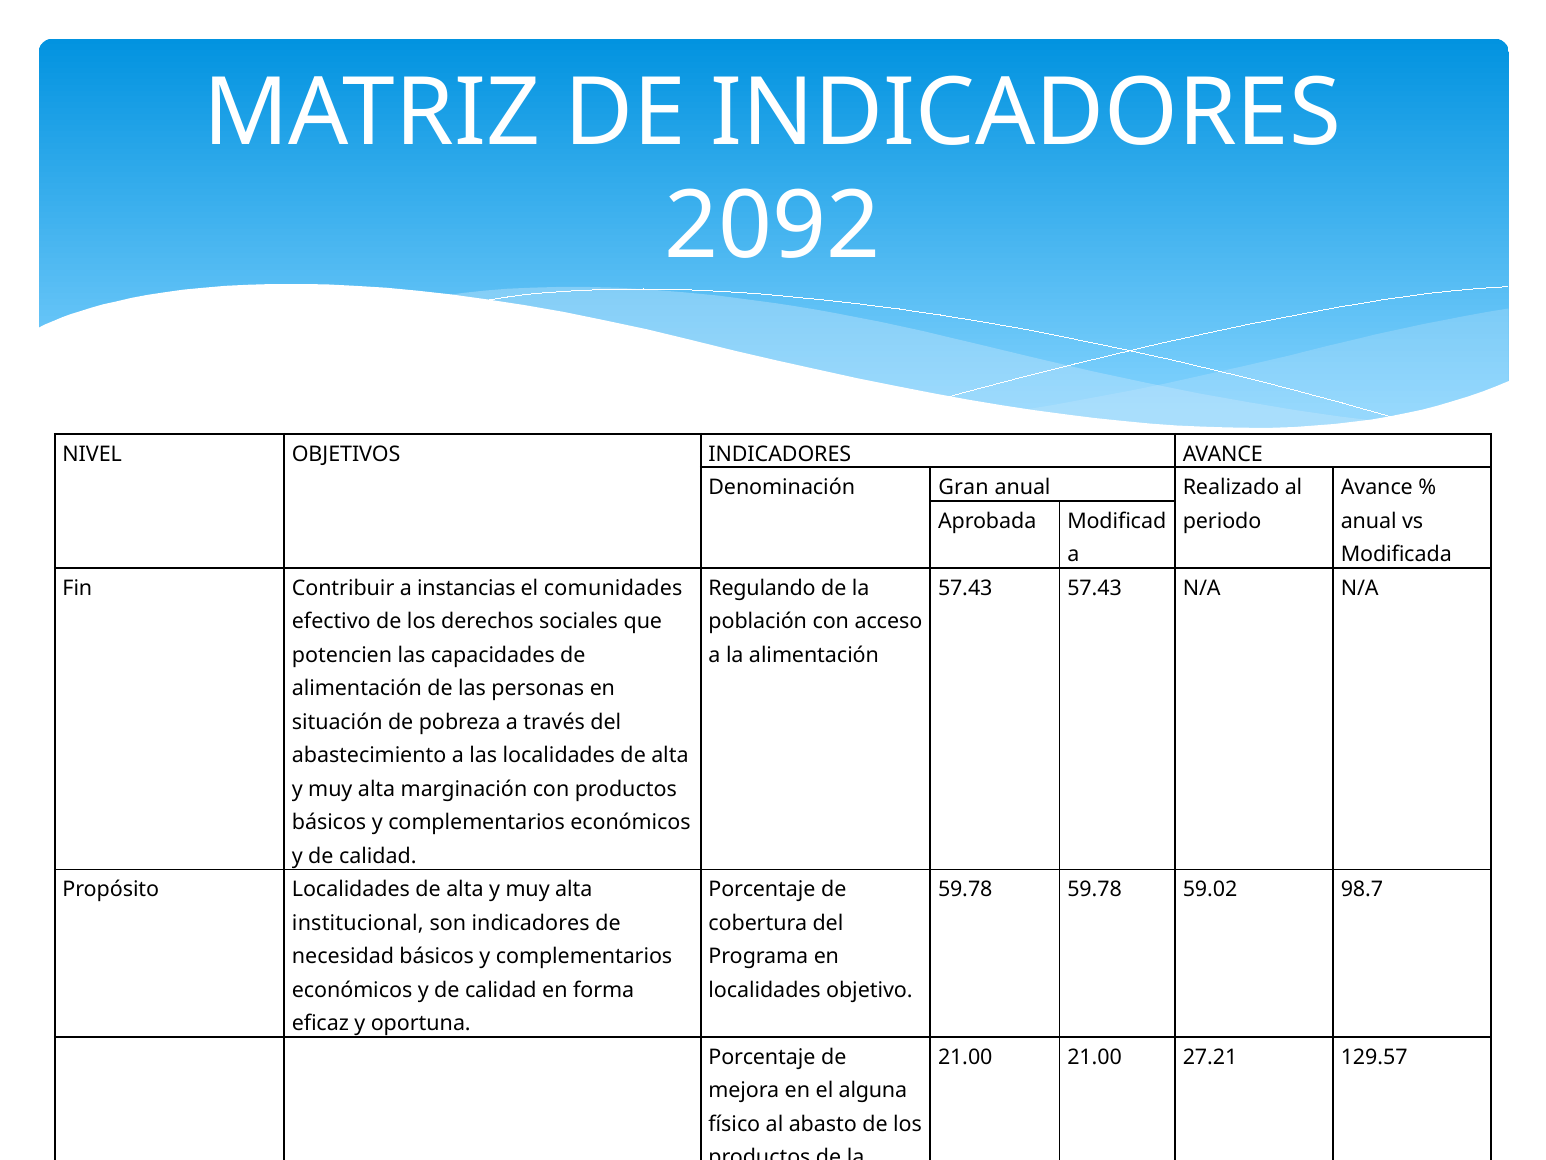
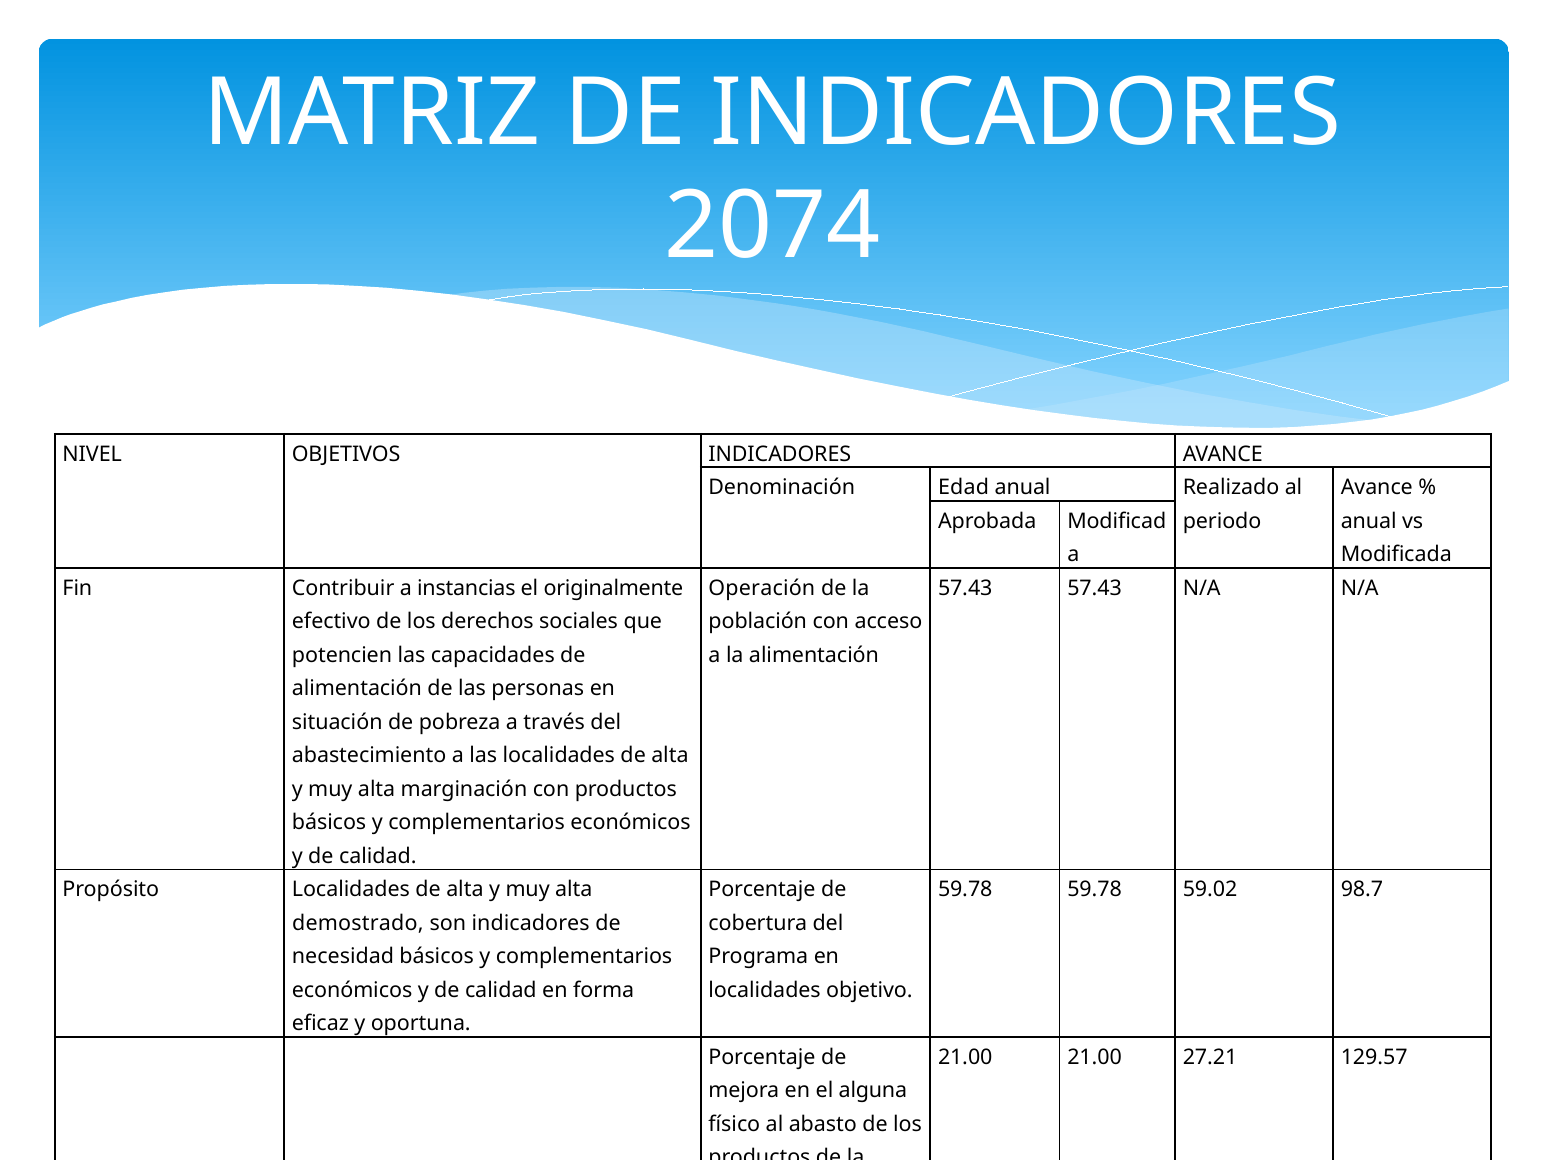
2092: 2092 -> 2074
Gran: Gran -> Edad
comunidades: comunidades -> originalmente
Regulando: Regulando -> Operación
institucional: institucional -> demostrado
